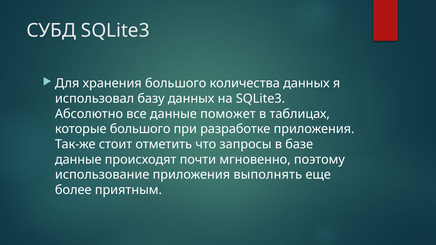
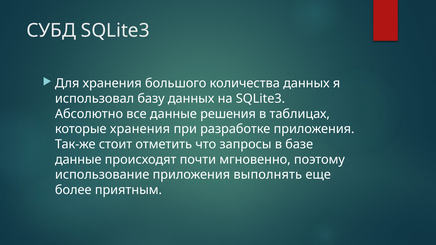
поможет: поможет -> решения
которые большого: большого -> хранения
